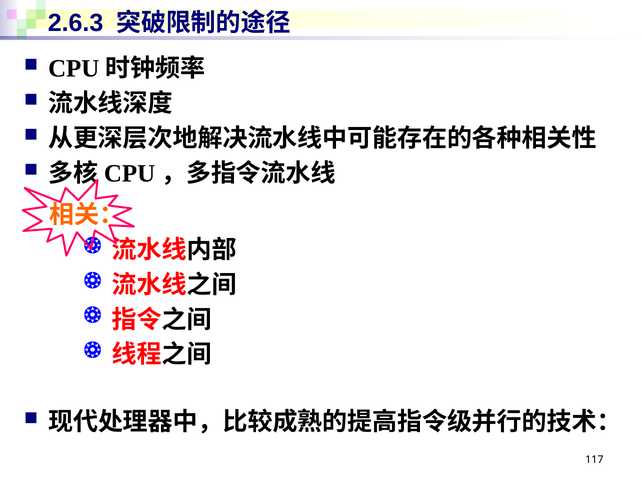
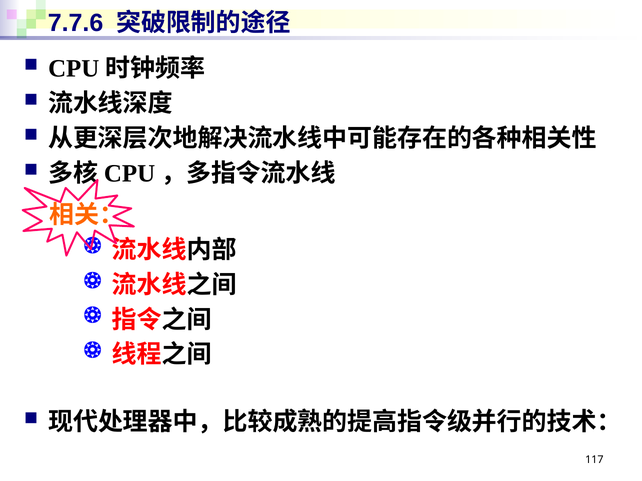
2.6.3: 2.6.3 -> 7.7.6
